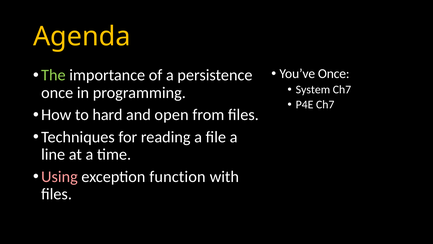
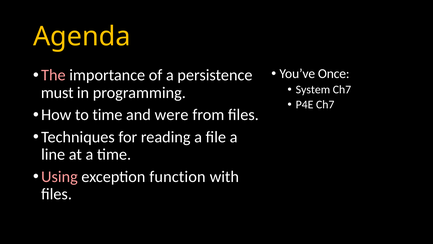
The colour: light green -> pink
once at (57, 93): once -> must
to hard: hard -> time
open: open -> were
